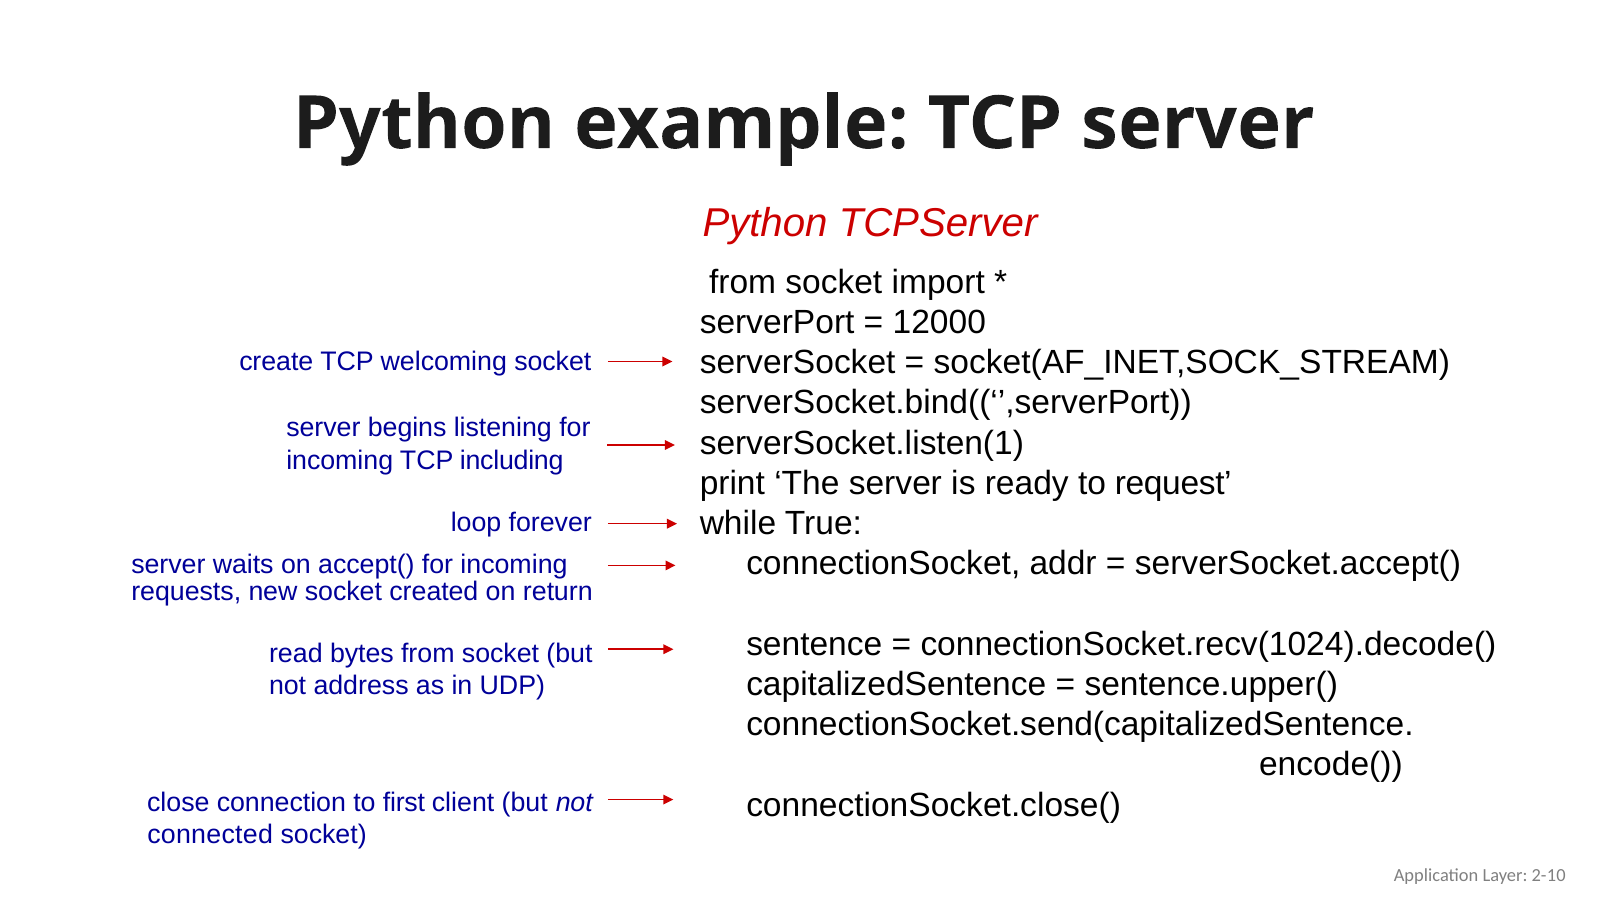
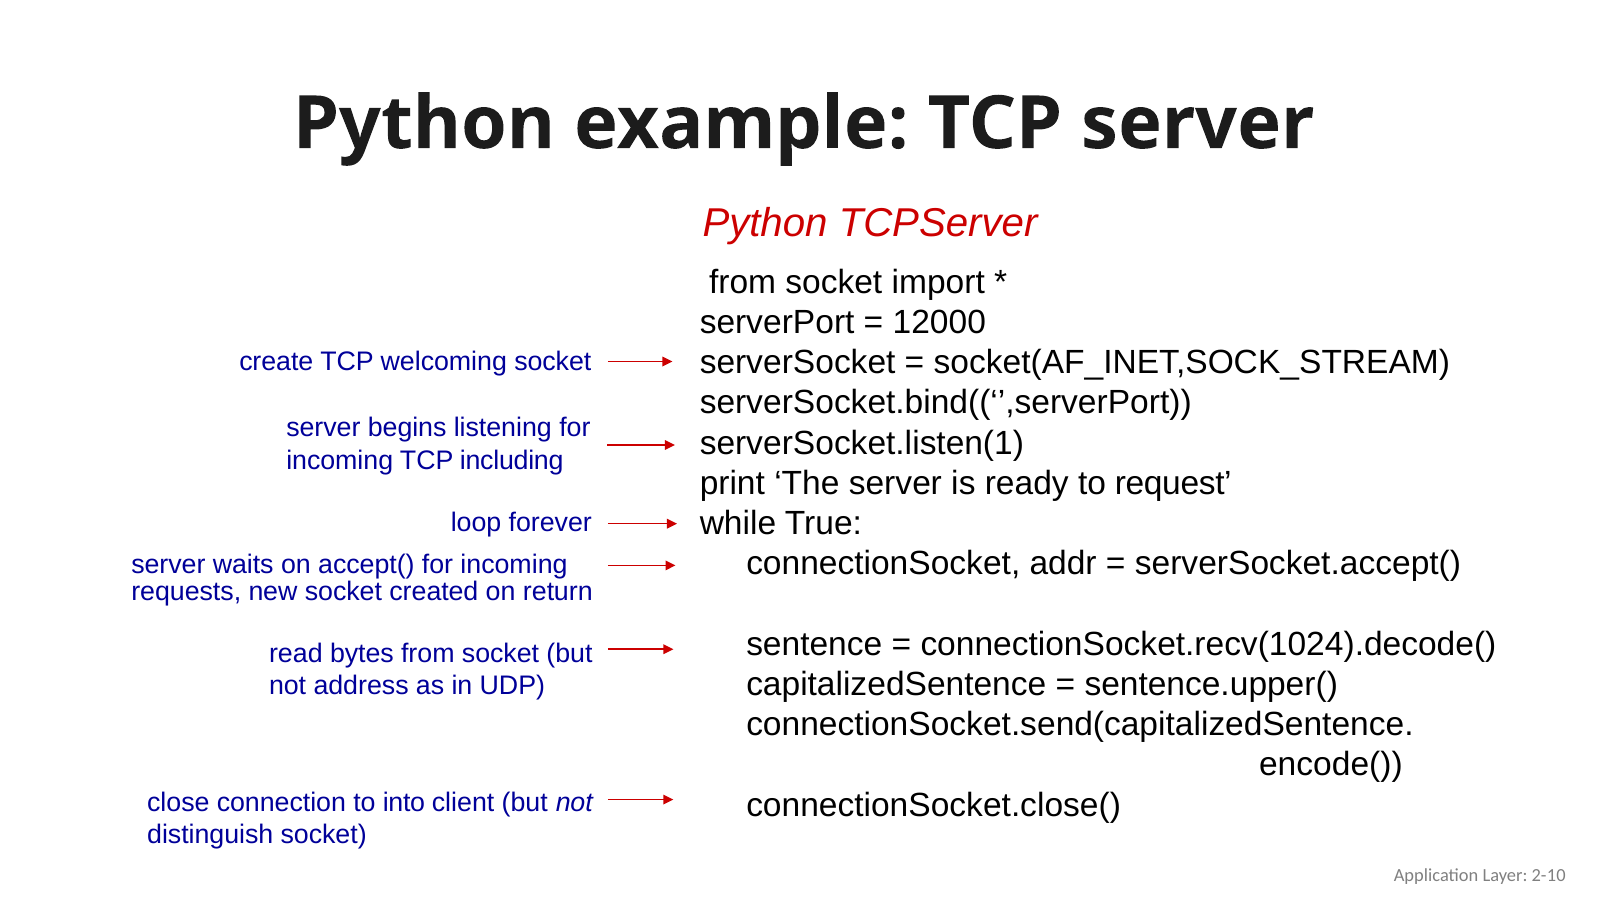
first: first -> into
connected: connected -> distinguish
